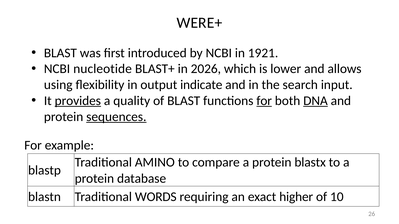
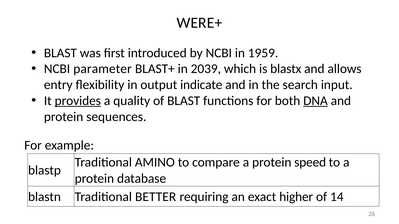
1921: 1921 -> 1959
nucleotide: nucleotide -> parameter
2026: 2026 -> 2039
lower: lower -> blastx
using: using -> entry
for at (264, 101) underline: present -> none
sequences underline: present -> none
blastx: blastx -> speed
WORDS: WORDS -> BETTER
10: 10 -> 14
